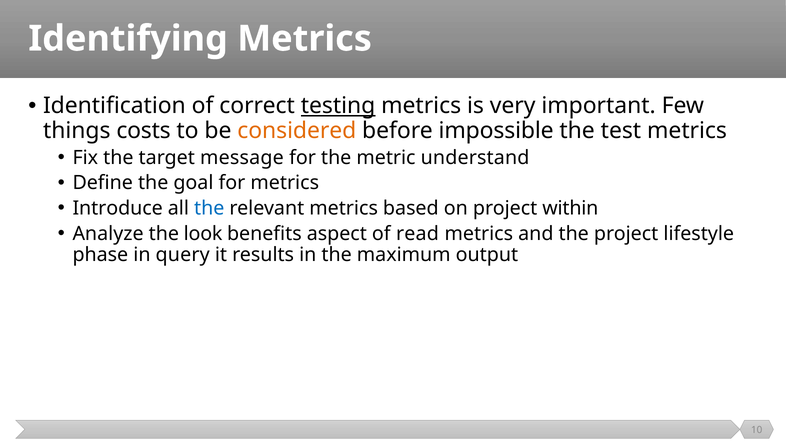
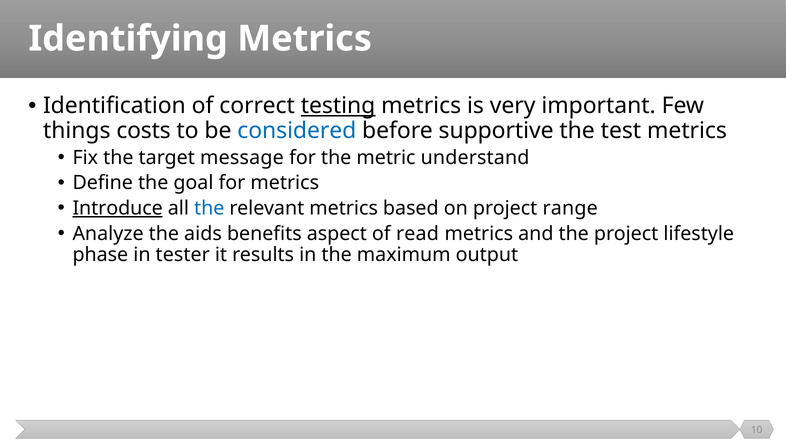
considered colour: orange -> blue
impossible: impossible -> supportive
Introduce underline: none -> present
within: within -> range
look: look -> aids
query: query -> tester
